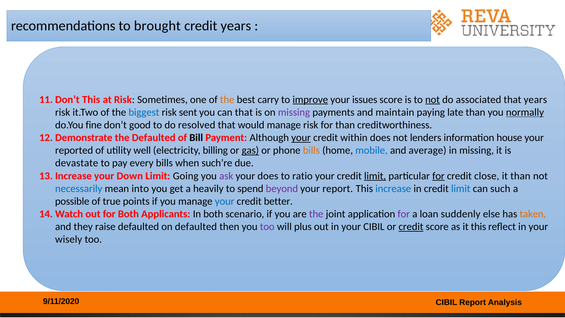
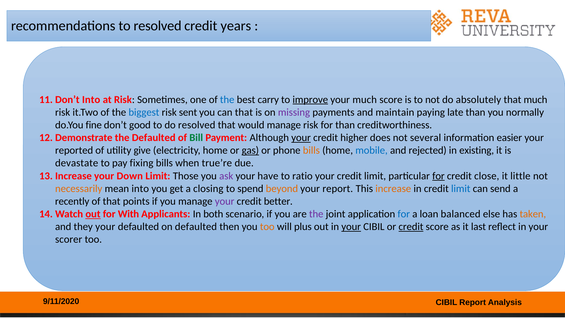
to brought: brought -> resolved
This at (91, 100): This -> Into
the at (227, 100) colour: orange -> blue
your issues: issues -> much
not at (433, 100) underline: present -> none
associated: associated -> absolutely
that years: years -> much
normally underline: present -> none
Bill colour: black -> green
within: within -> higher
lenders: lenders -> several
house: house -> easier
well: well -> give
electricity billing: billing -> home
average: average -> rejected
in missing: missing -> existing
every: every -> fixing
such’re: such’re -> true’re
Going: Going -> Those
your does: does -> have
limit at (375, 176) underline: present -> none
it than: than -> little
necessarily colour: blue -> orange
heavily: heavily -> closing
beyond colour: purple -> orange
increase colour: blue -> orange
such: such -> send
possible: possible -> recently
of true: true -> that
your at (225, 201) colour: blue -> purple
out at (93, 214) underline: none -> present
for Both: Both -> With
for at (404, 214) colour: purple -> blue
suddenly: suddenly -> balanced
they raise: raise -> your
too at (267, 227) colour: purple -> orange
your at (351, 227) underline: none -> present
it this: this -> last
wisely: wisely -> scorer
